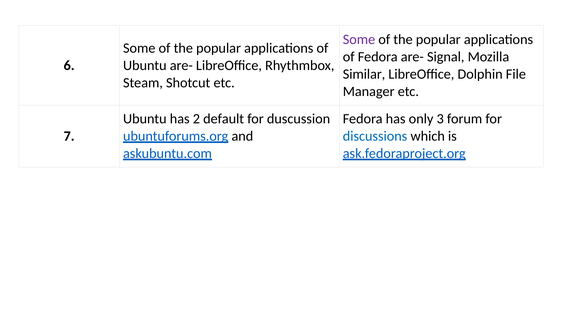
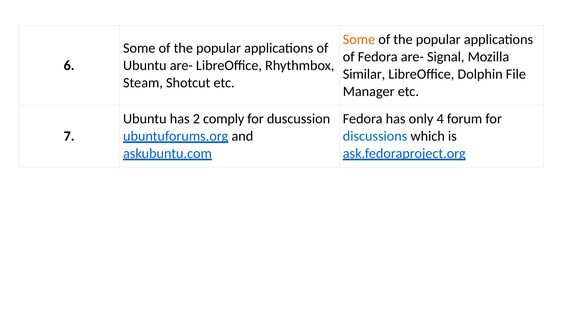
Some at (359, 39) colour: purple -> orange
default: default -> comply
3: 3 -> 4
